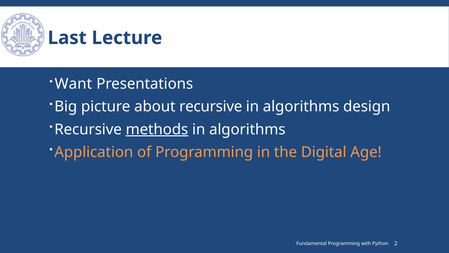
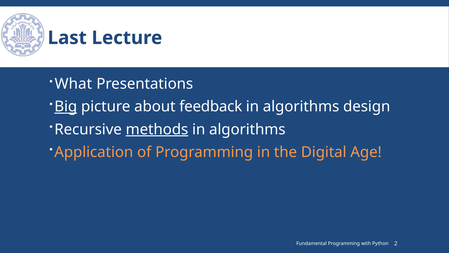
Want: Want -> What
Big underline: none -> present
about recursive: recursive -> feedback
